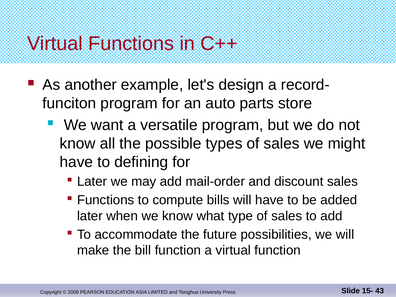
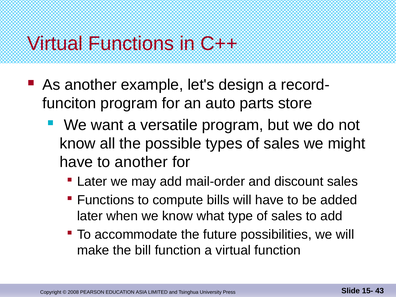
to defining: defining -> another
